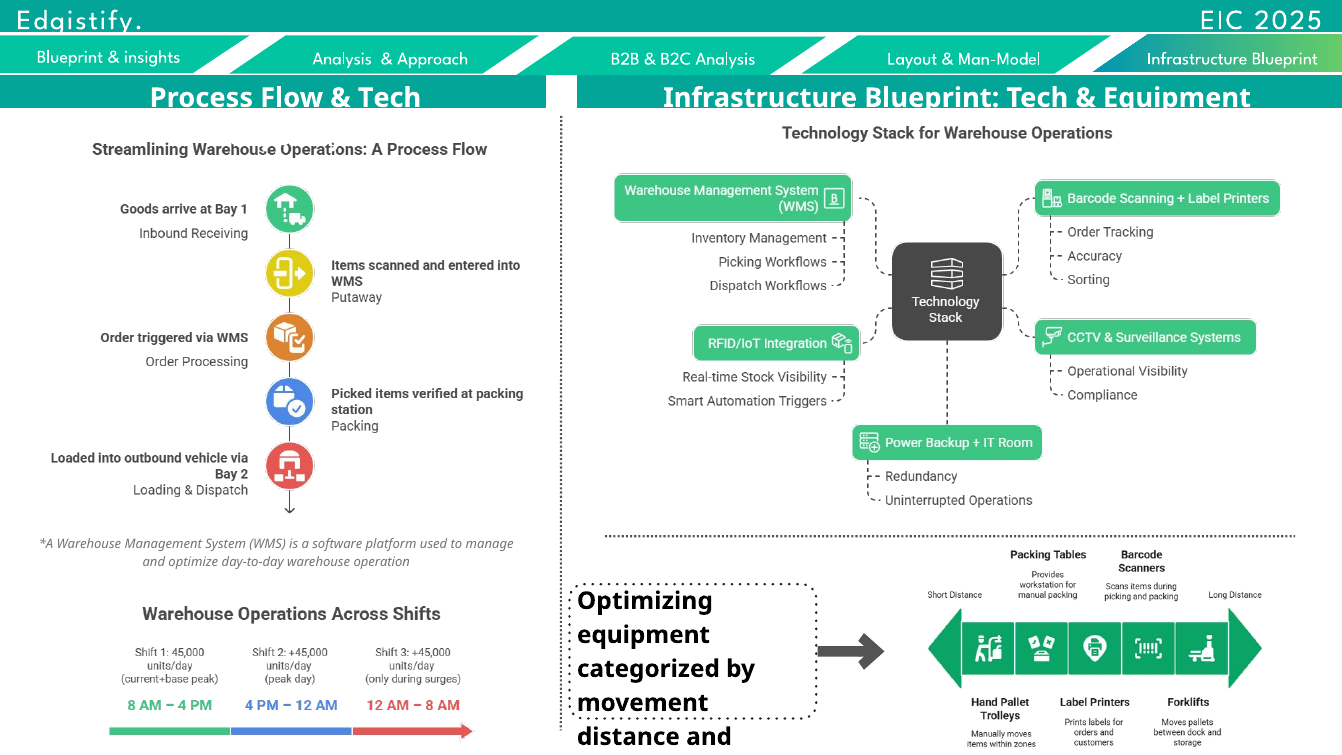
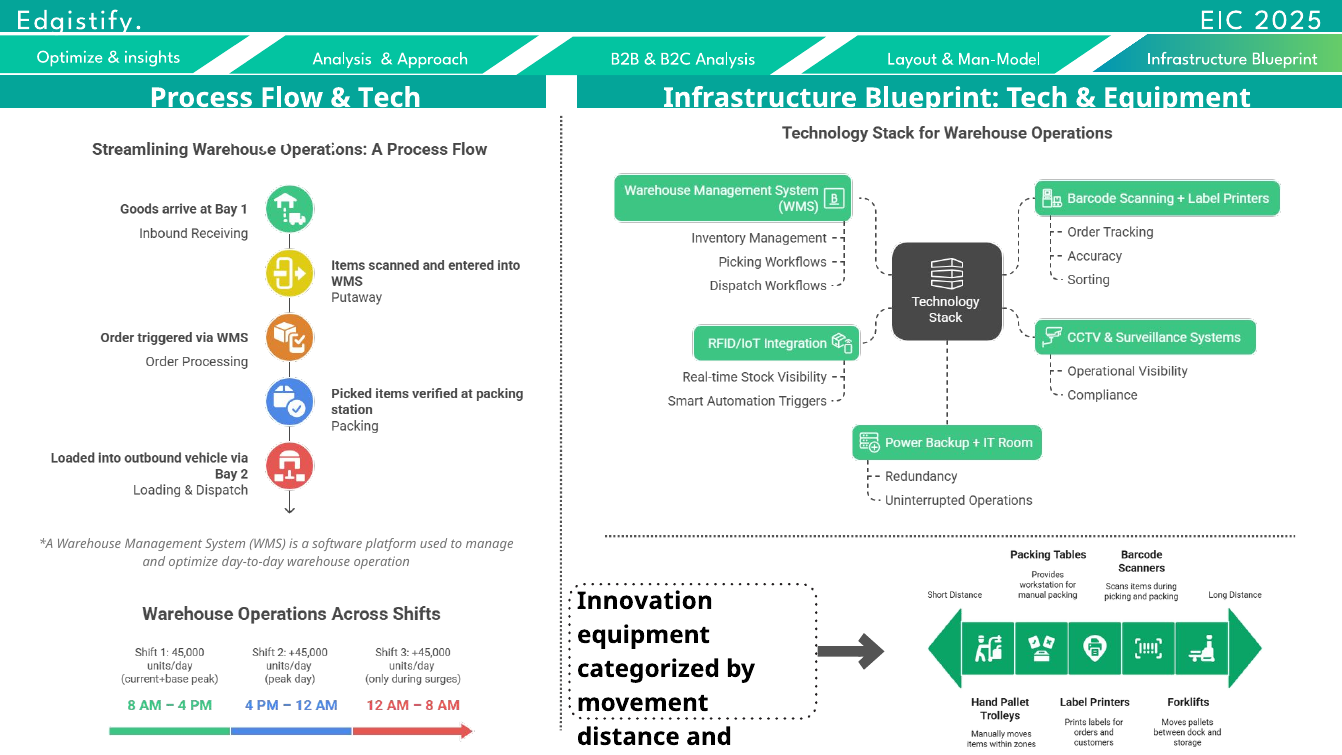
Blueprint at (70, 57): Blueprint -> Optimize
Optimizing: Optimizing -> Innovation
